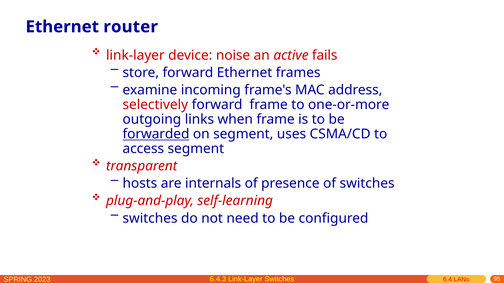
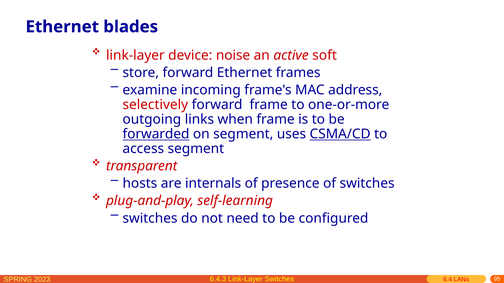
router: router -> blades
fails: fails -> soft
CSMA/CD underline: none -> present
